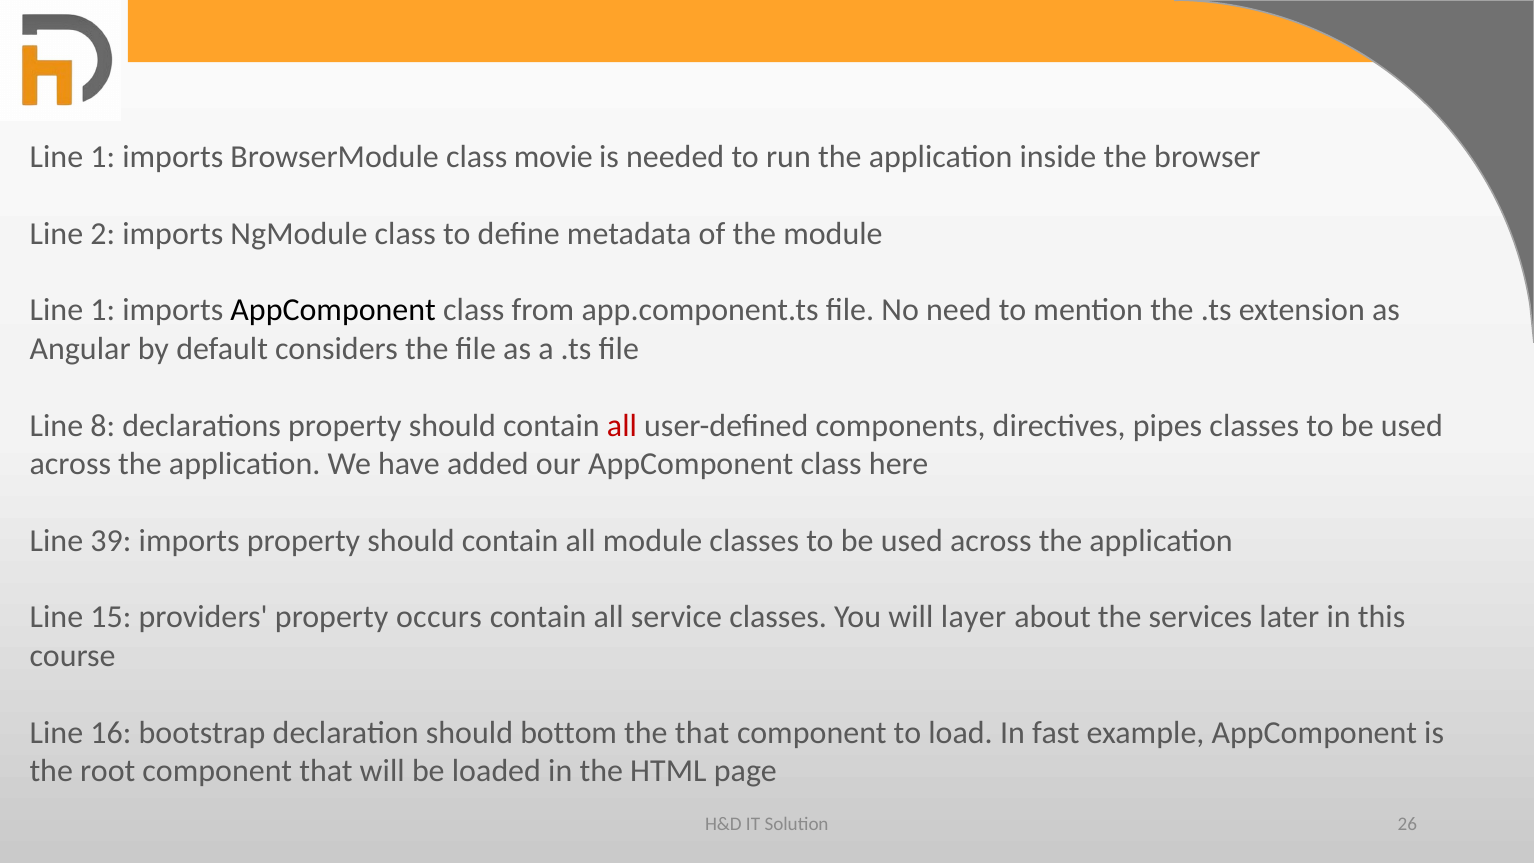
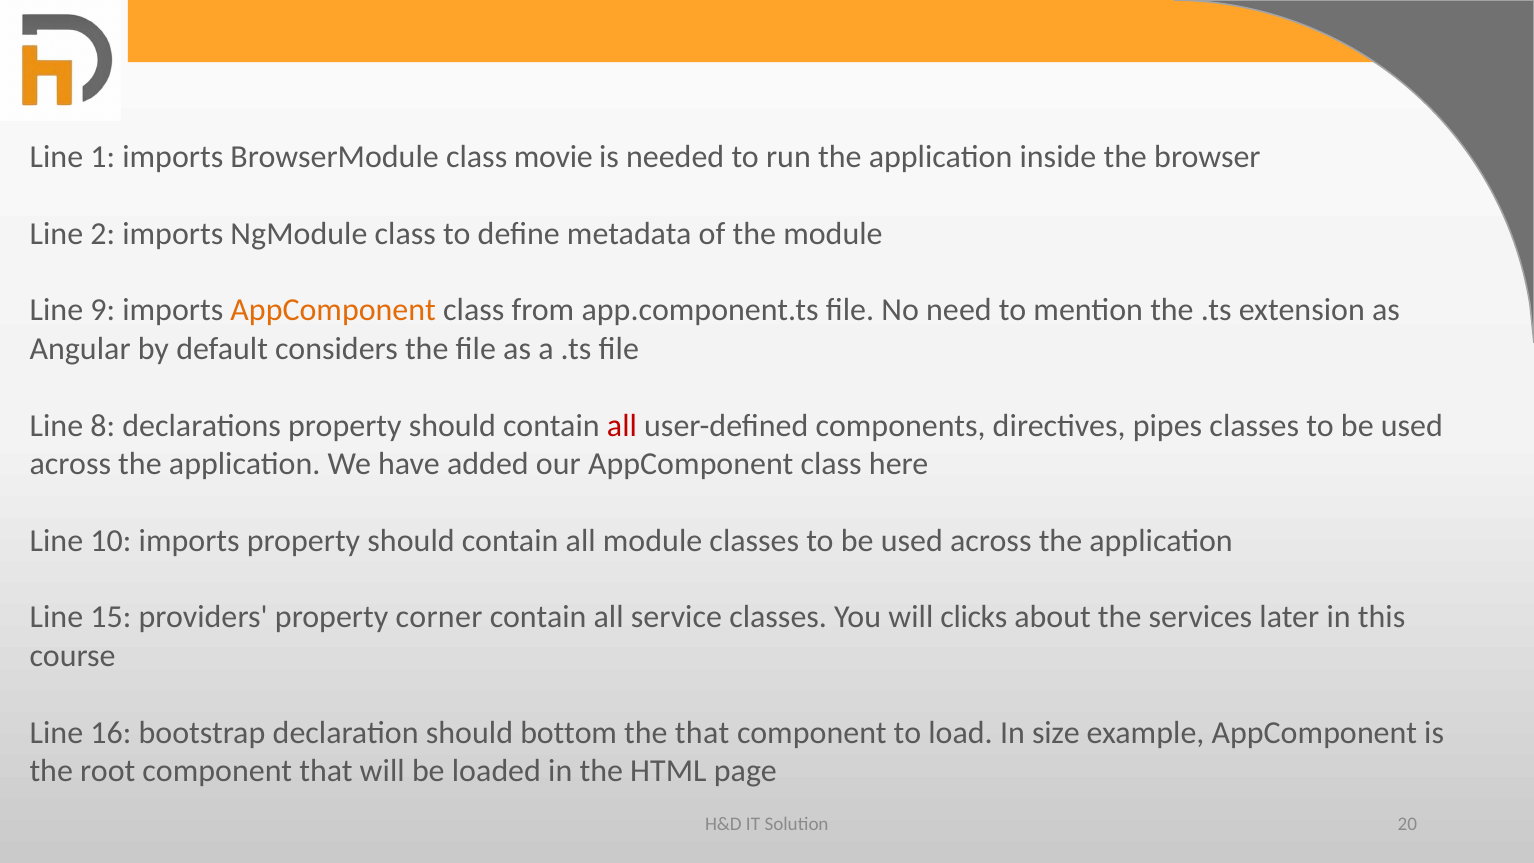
1 at (103, 310): 1 -> 9
AppComponent at (333, 310) colour: black -> orange
39: 39 -> 10
occurs: occurs -> corner
layer: layer -> clicks
fast: fast -> size
26: 26 -> 20
